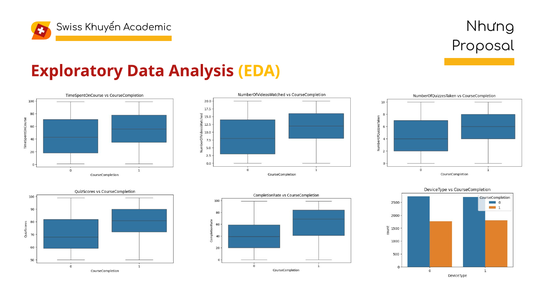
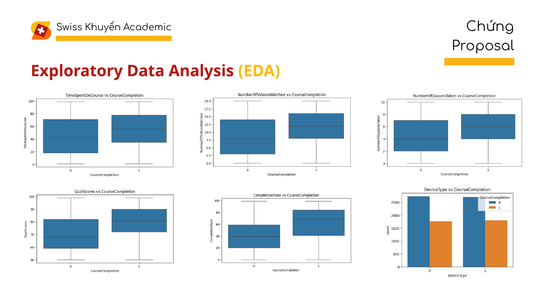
Nhưng: Nhưng -> Chứng
